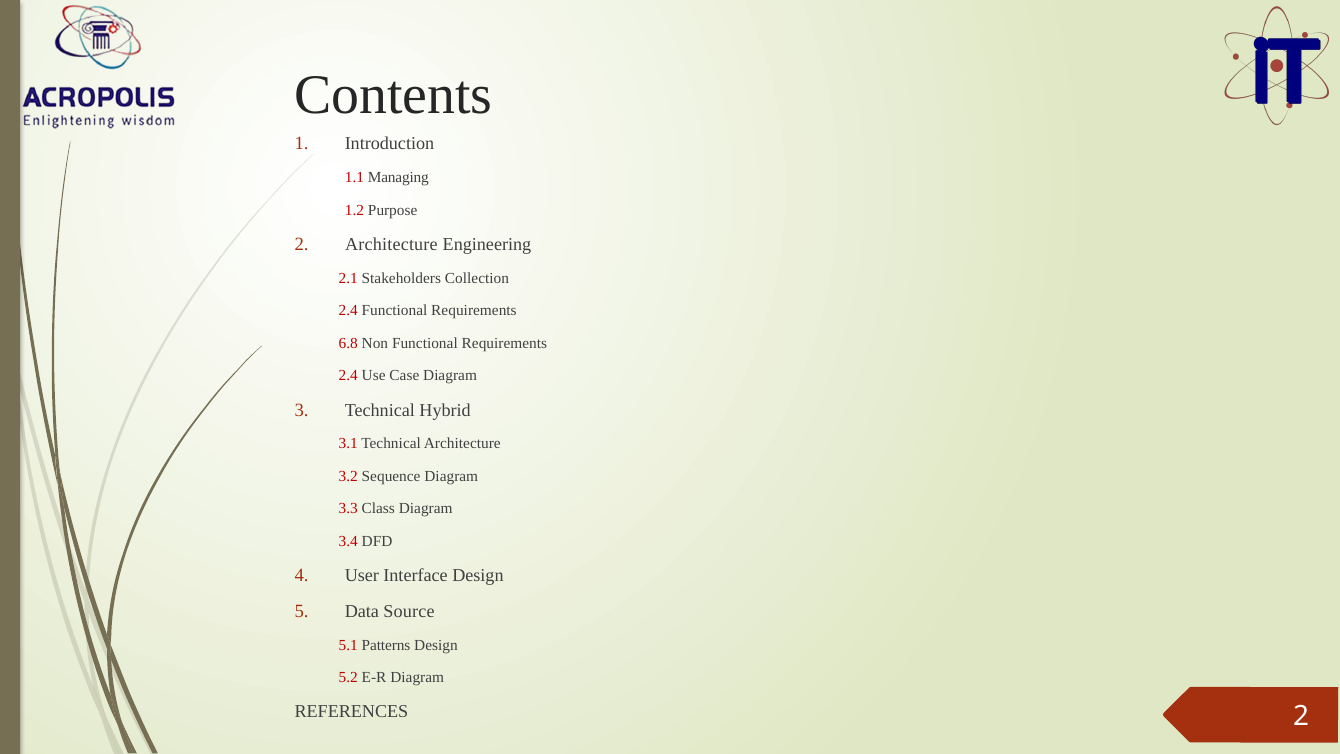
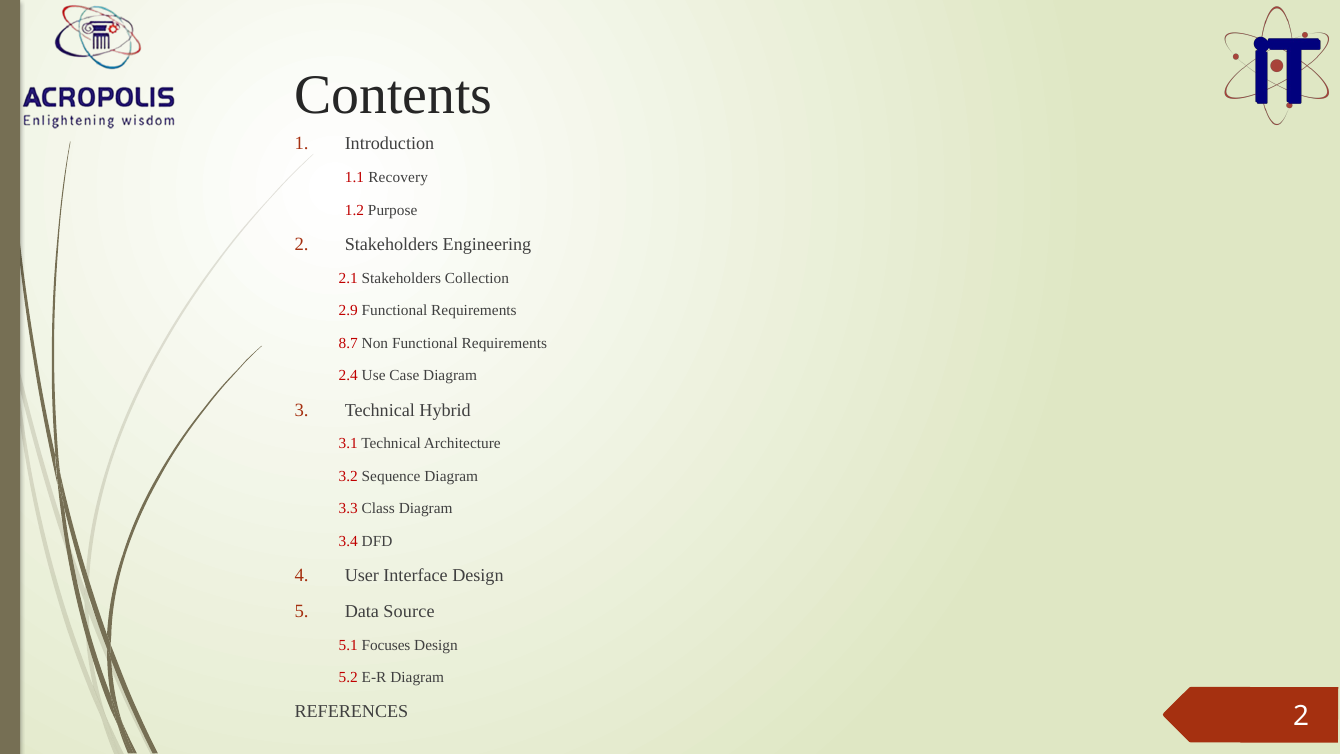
Managing: Managing -> Recovery
2 Architecture: Architecture -> Stakeholders
2.4 at (348, 311): 2.4 -> 2.9
6.8: 6.8 -> 8.7
Patterns: Patterns -> Focuses
